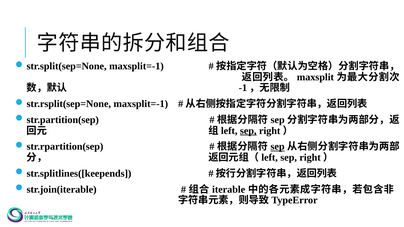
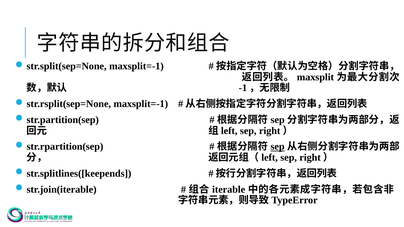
sep at (248, 131) underline: present -> none
